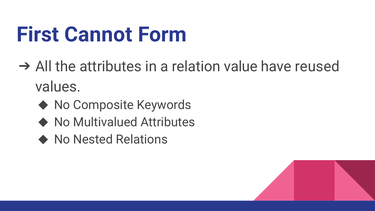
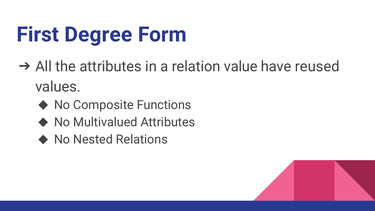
Cannot: Cannot -> Degree
Keywords: Keywords -> Functions
